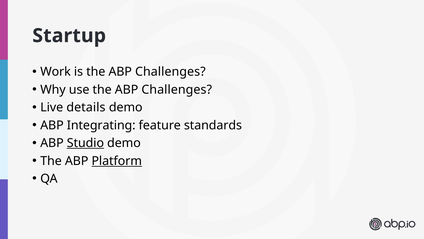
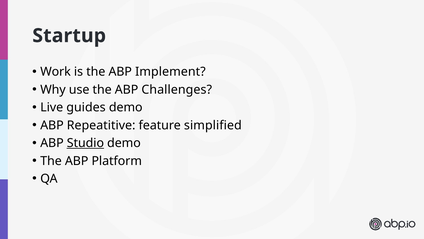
is the ABP Challenges: Challenges -> Implement
details: details -> guides
Integrating: Integrating -> Repeatitive
standards: standards -> simplified
Platform underline: present -> none
